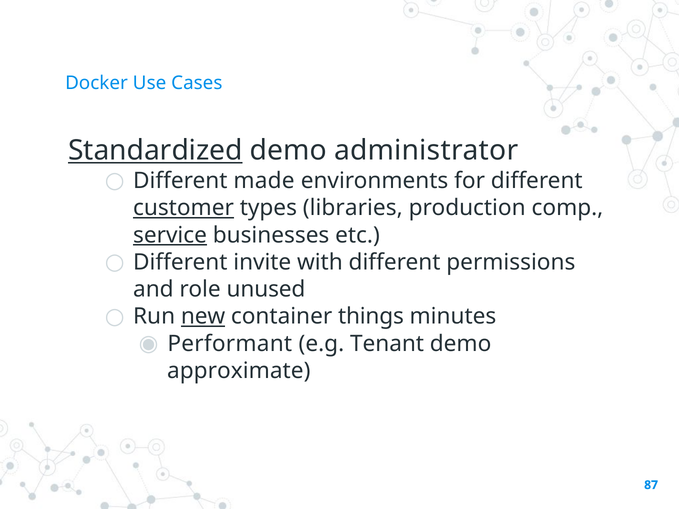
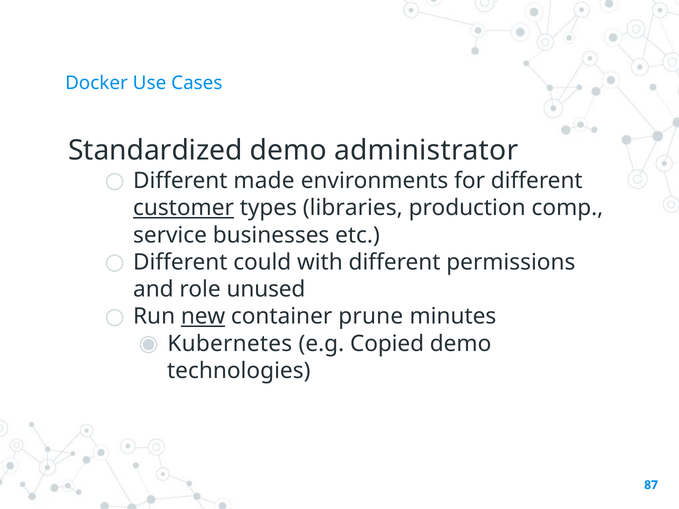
Standardized underline: present -> none
service underline: present -> none
invite: invite -> could
things: things -> prune
Performant: Performant -> Kubernetes
Tenant: Tenant -> Copied
approximate: approximate -> technologies
